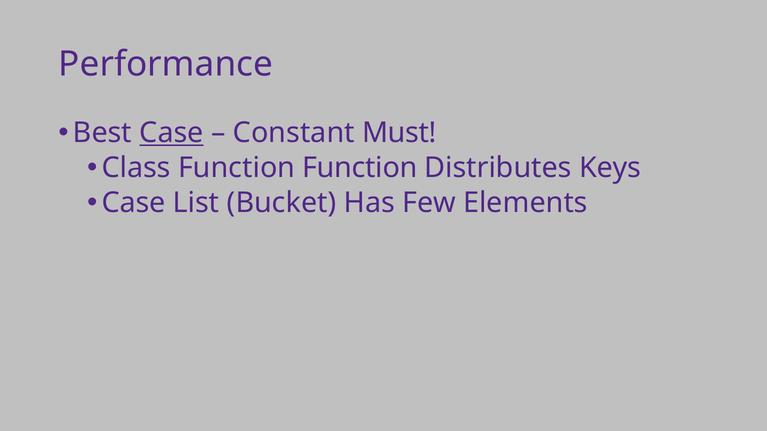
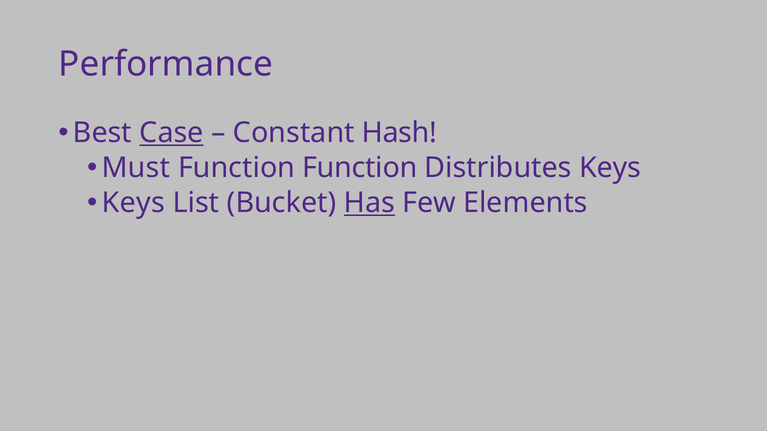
Must: Must -> Hash
Class: Class -> Must
Case at (134, 203): Case -> Keys
Has underline: none -> present
